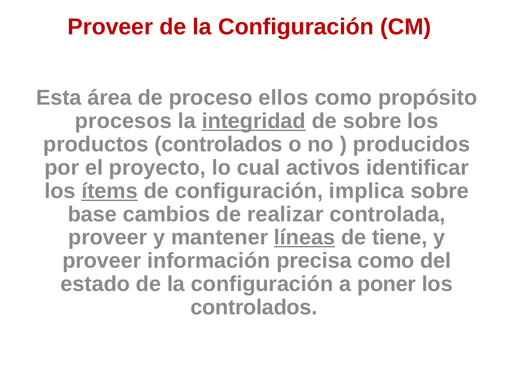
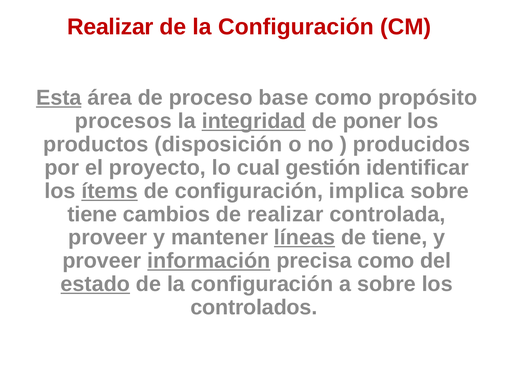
Proveer at (110, 27): Proveer -> Realizar
Esta underline: none -> present
ellos: ellos -> base
de sobre: sobre -> poner
productos controlados: controlados -> disposición
activos: activos -> gestión
base at (92, 214): base -> tiene
información underline: none -> present
estado underline: none -> present
a poner: poner -> sobre
